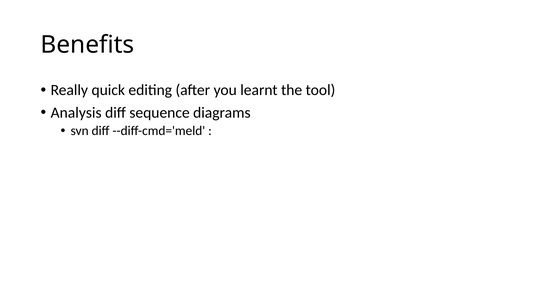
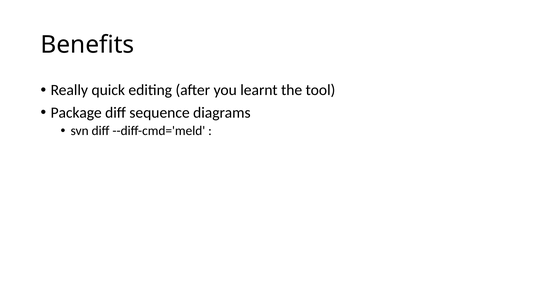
Analysis: Analysis -> Package
